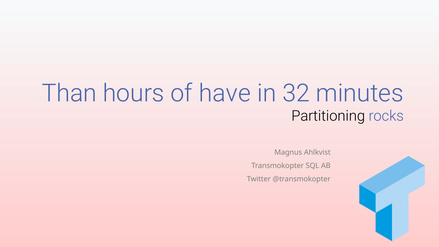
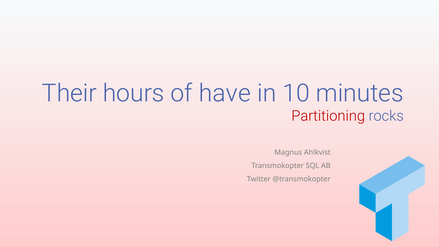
Than: Than -> Their
32: 32 -> 10
Partitioning colour: black -> red
